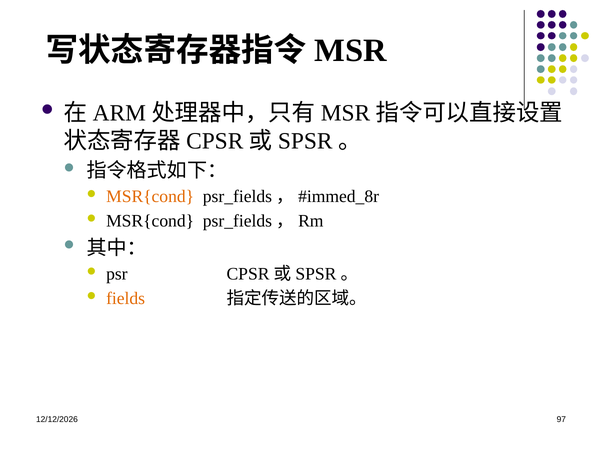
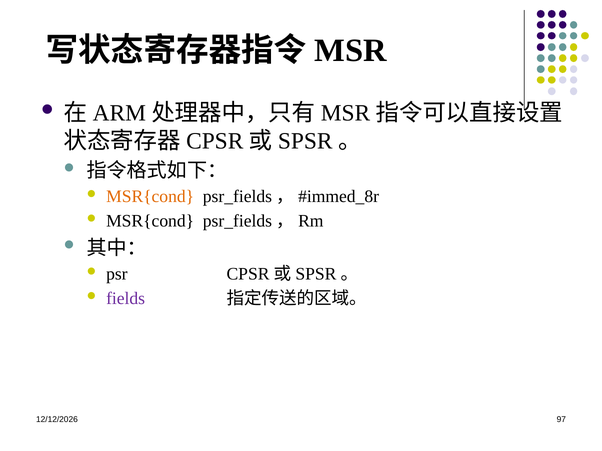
fields colour: orange -> purple
